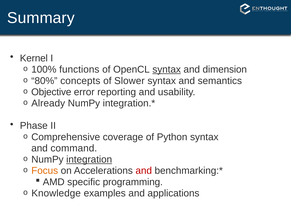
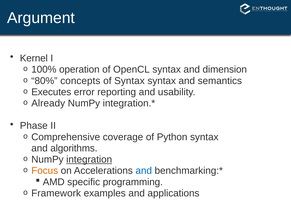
Summary: Summary -> Argument
functions: functions -> operation
syntax at (167, 69) underline: present -> none
of Slower: Slower -> Syntax
Objective: Objective -> Executes
command: command -> algorithms
and at (144, 170) colour: red -> blue
Knowledge: Knowledge -> Framework
